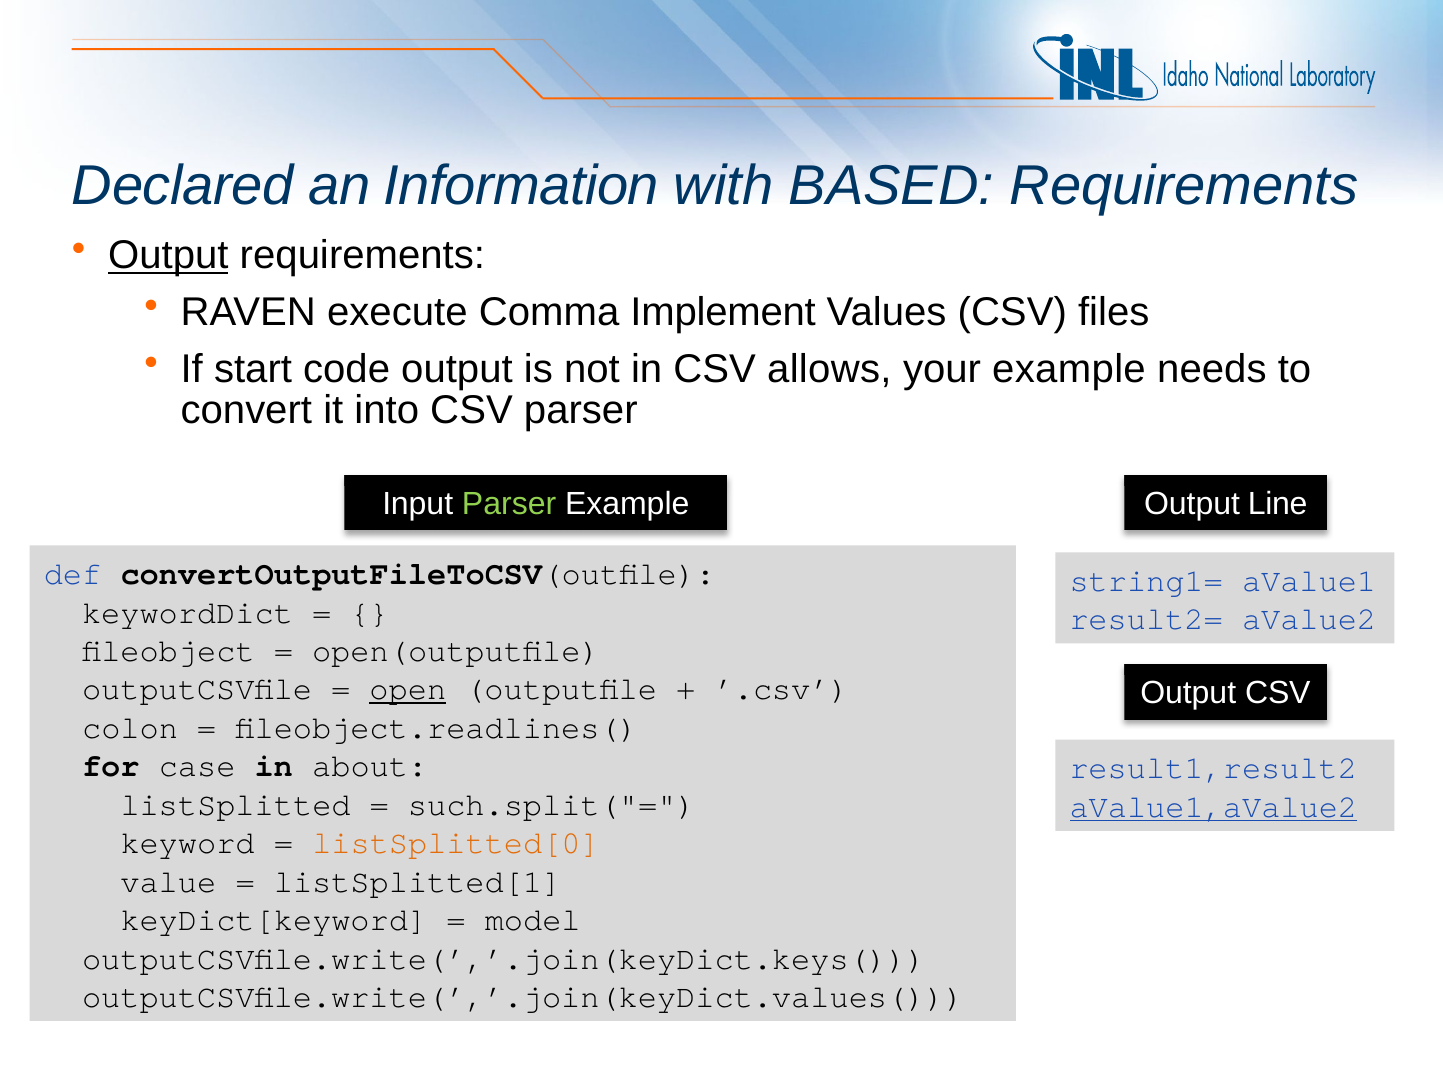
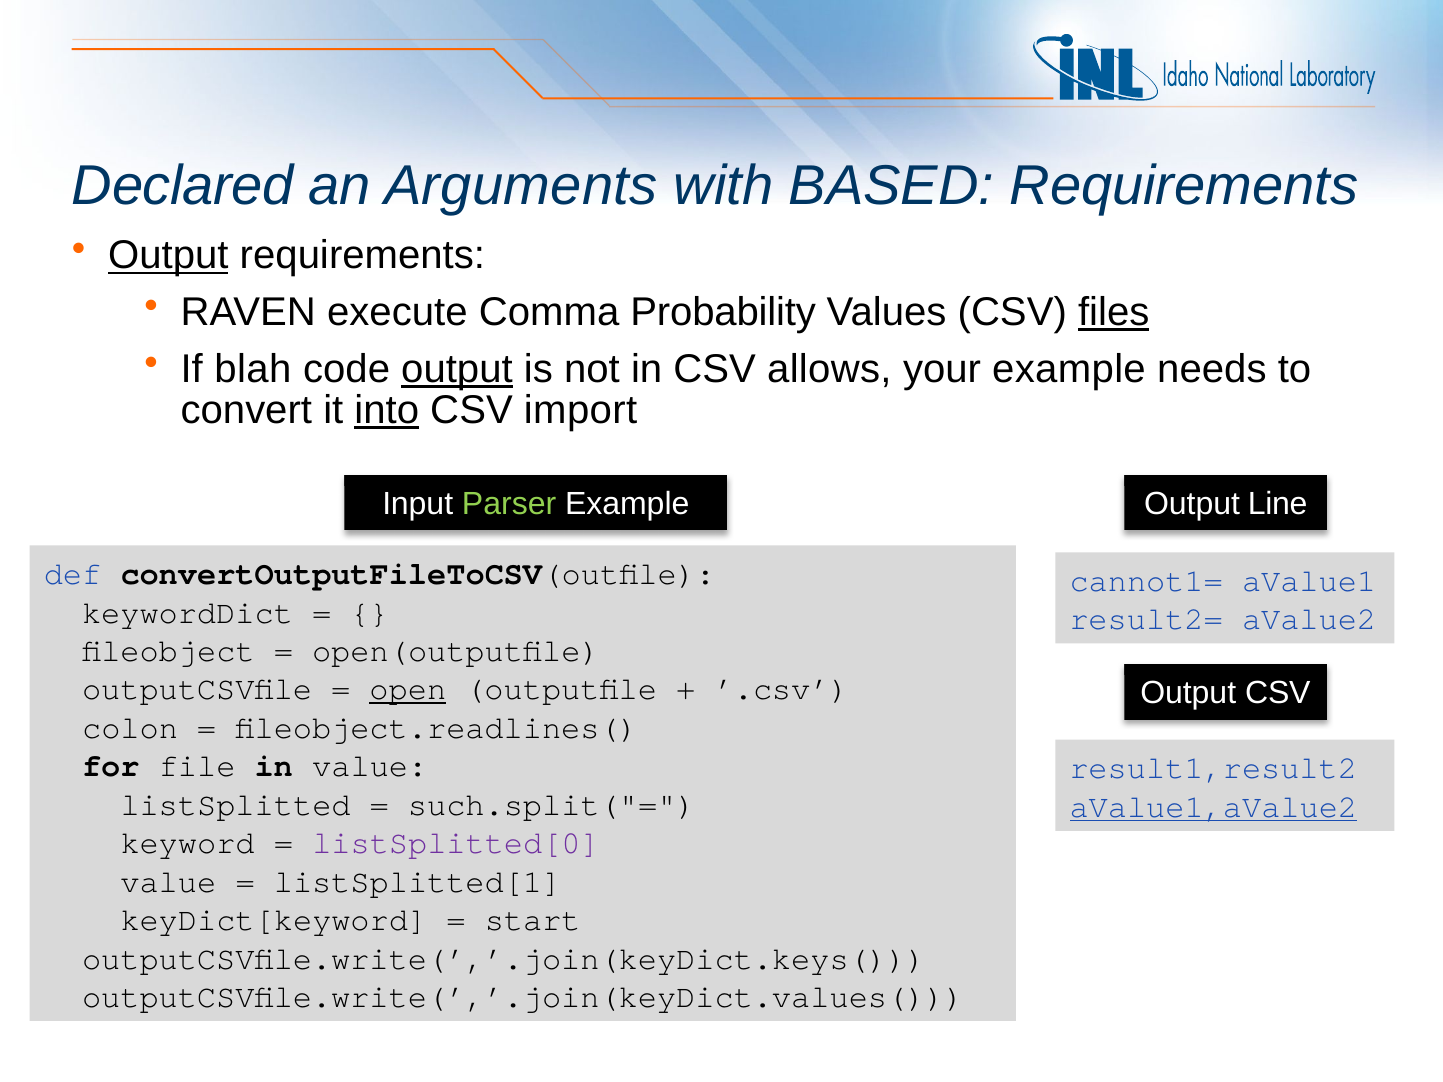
Information: Information -> Arguments
Implement: Implement -> Probability
files underline: none -> present
start: start -> blah
output at (457, 369) underline: none -> present
into underline: none -> present
CSV parser: parser -> import
string1=: string1= -> cannot1=
case: case -> file
in about: about -> value
listSplitted[0 colour: orange -> purple
model: model -> start
